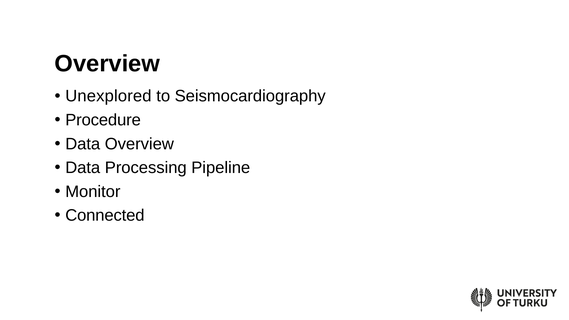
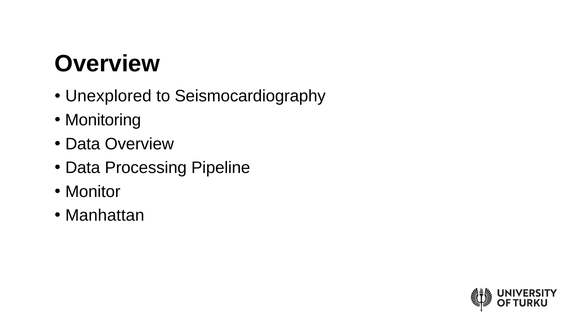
Procedure: Procedure -> Monitoring
Connected: Connected -> Manhattan
